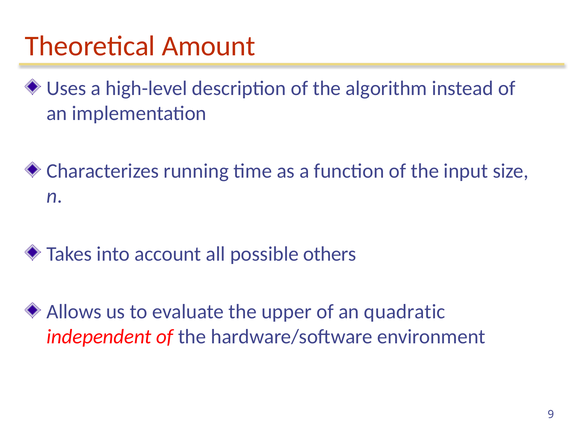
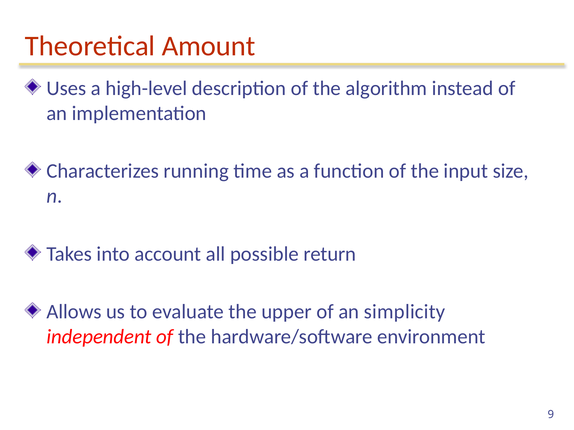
others: others -> return
quadratic: quadratic -> simplicity
